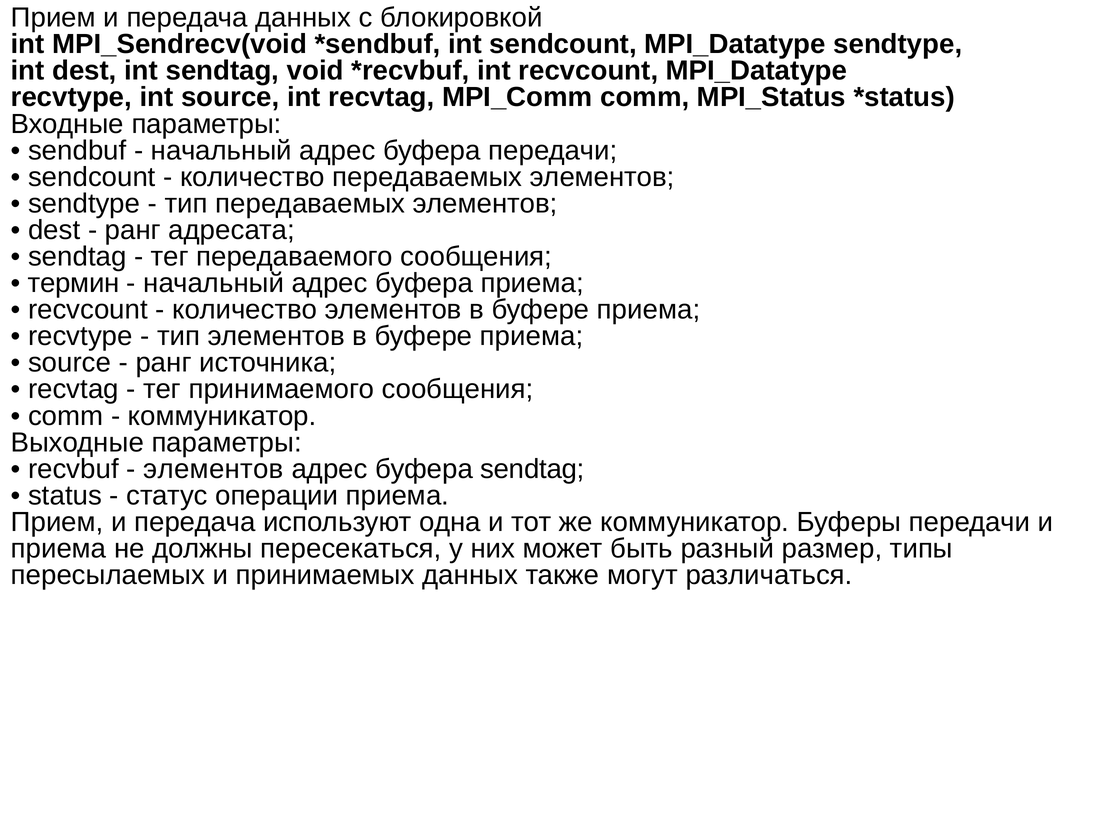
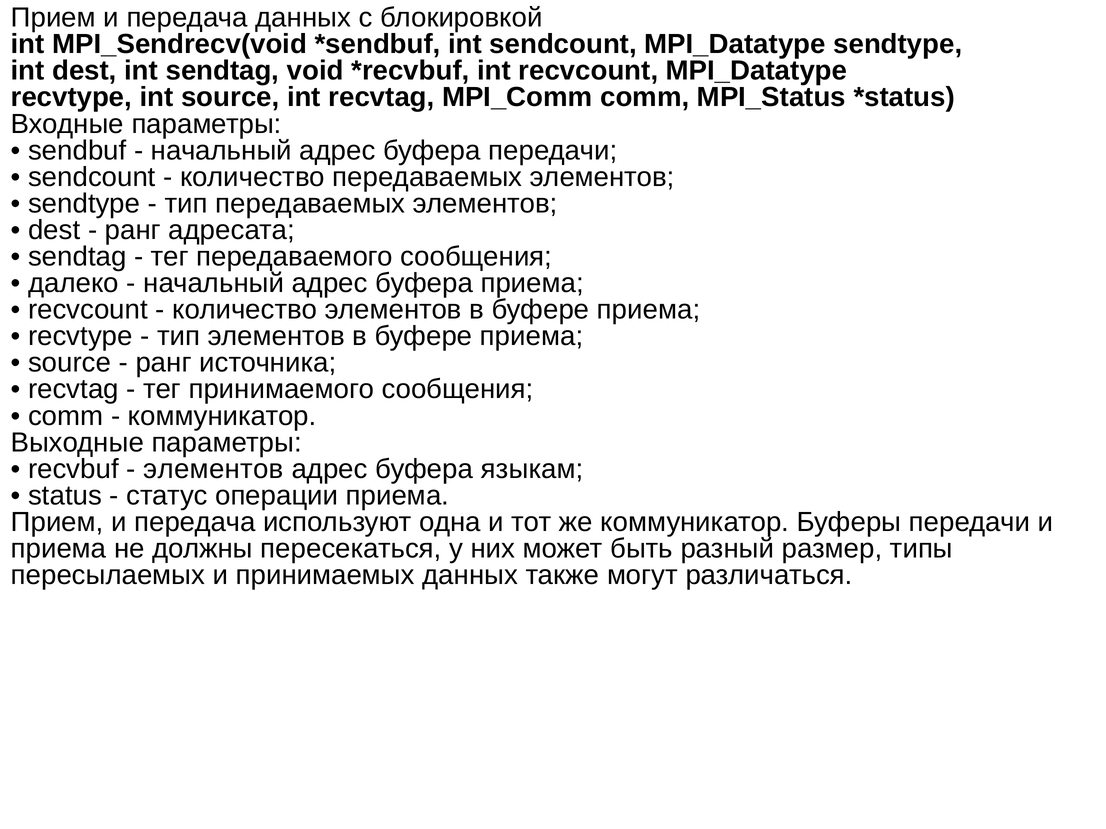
термин: термин -> далеко
буфера sendtag: sendtag -> языкам
